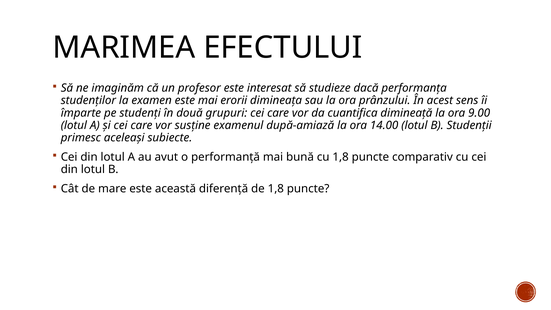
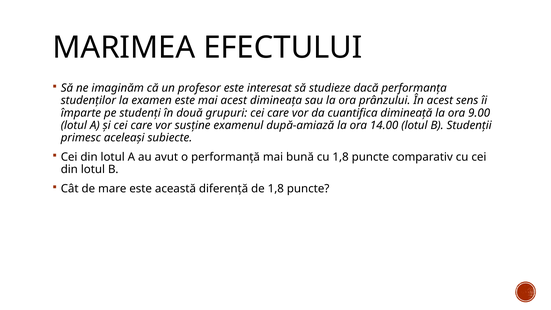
mai erorii: erorii -> acest
